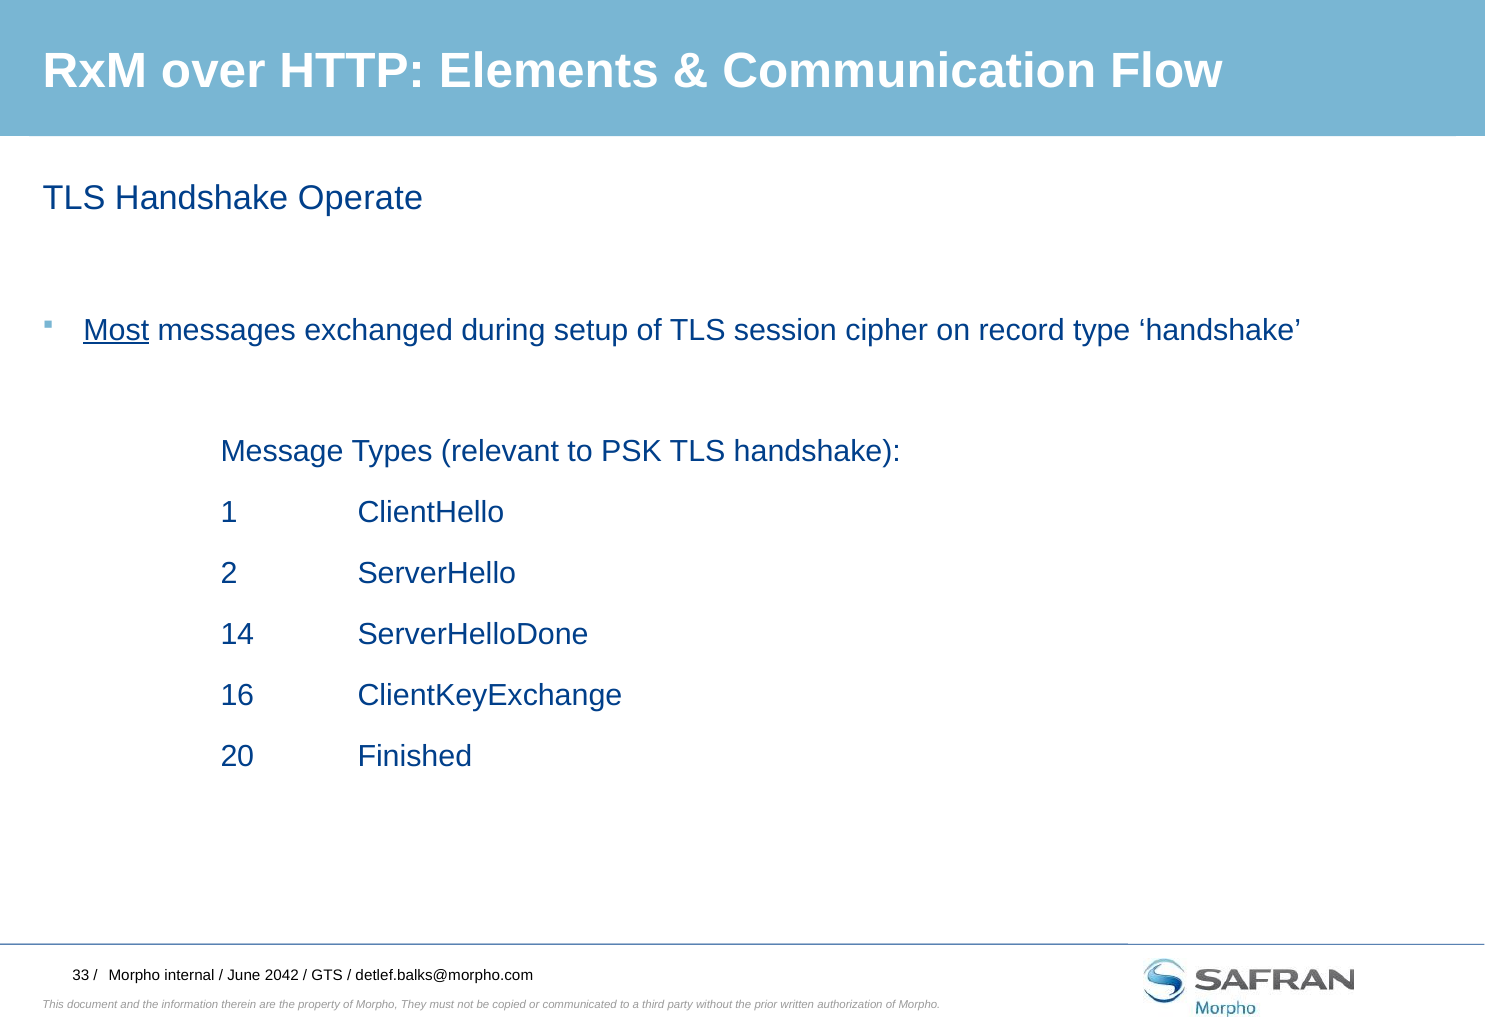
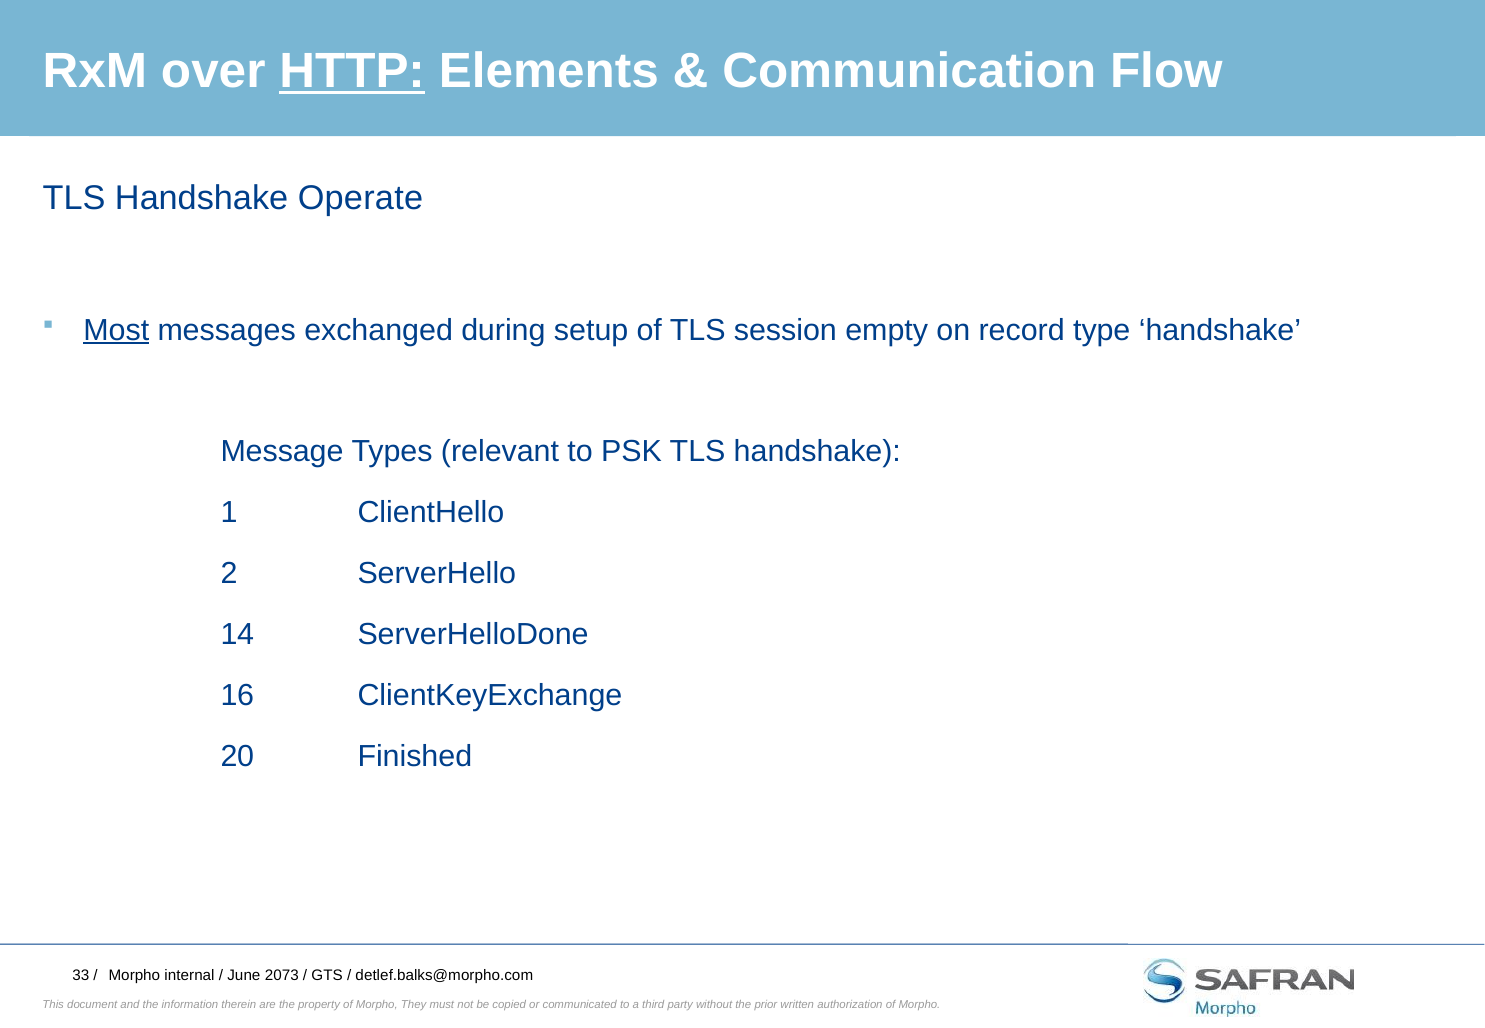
HTTP underline: none -> present
cipher: cipher -> empty
2042: 2042 -> 2073
